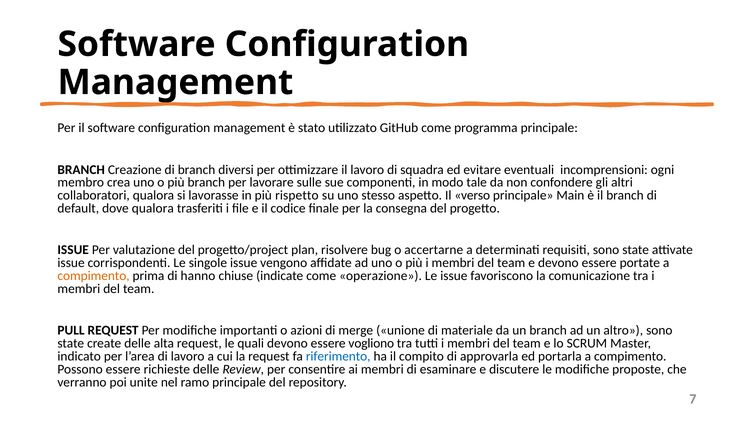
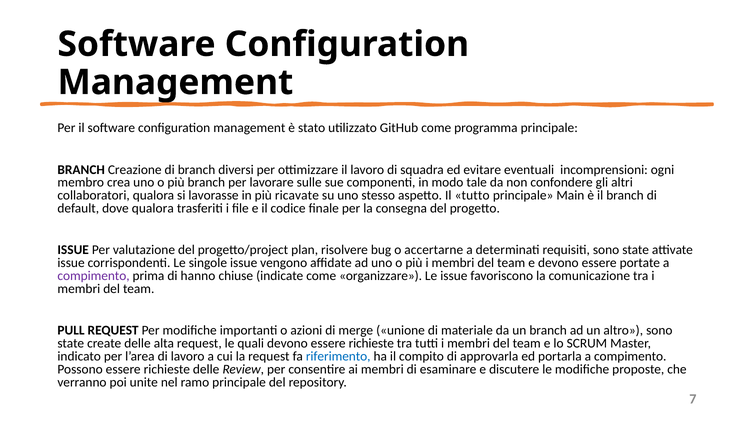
rispetto: rispetto -> ricavate
verso: verso -> tutto
compimento at (94, 276) colour: orange -> purple
operazione: operazione -> organizzare
devono essere vogliono: vogliono -> richieste
